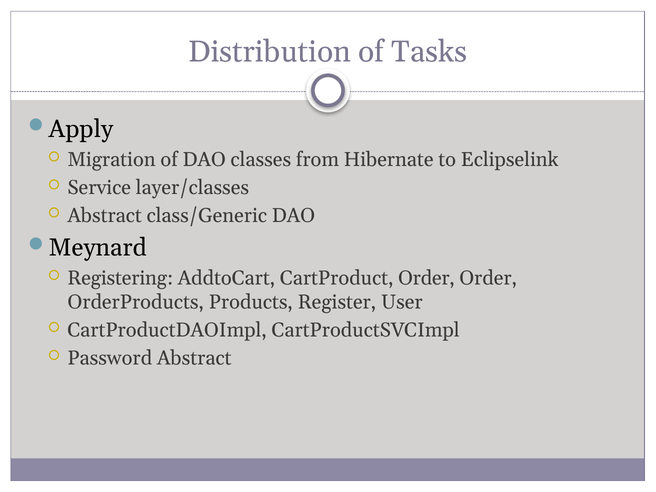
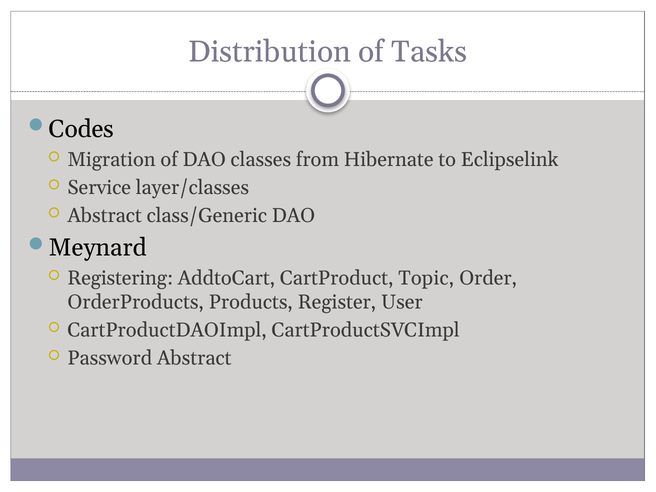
Apply: Apply -> Codes
CartProduct Order: Order -> Topic
